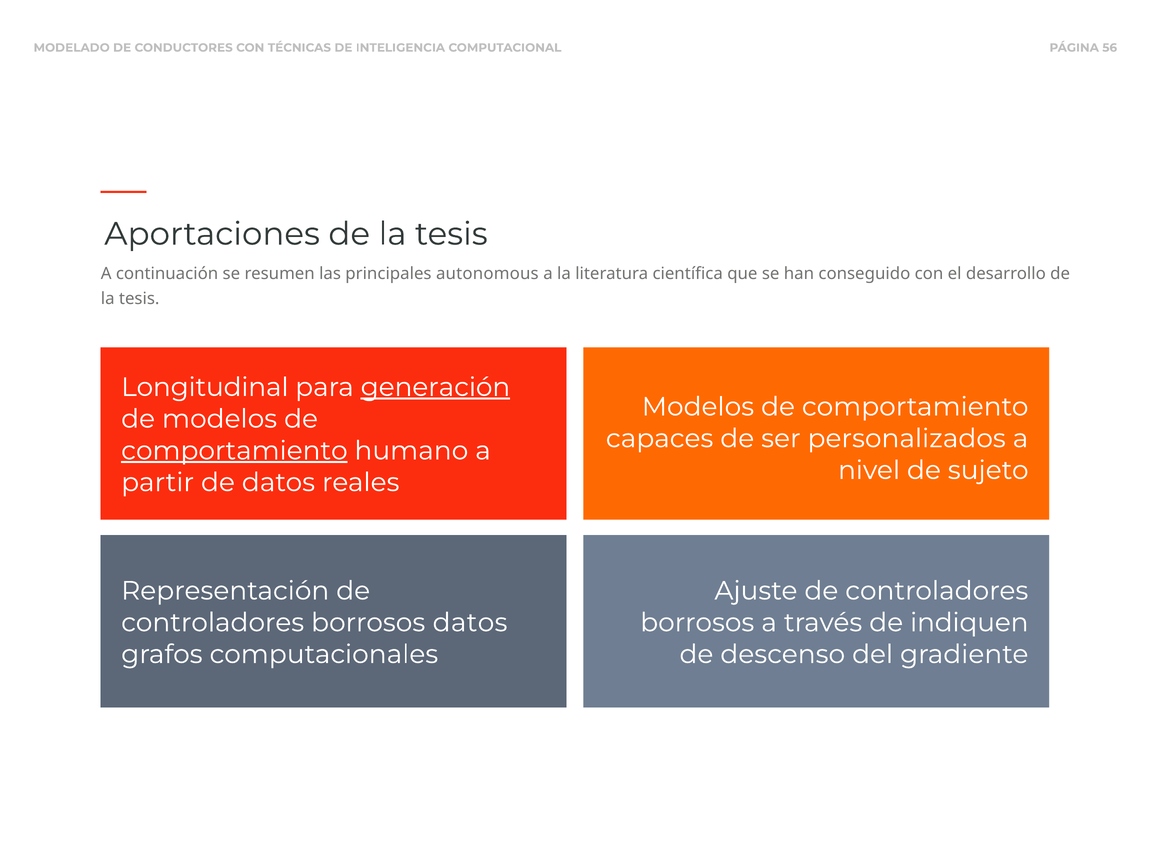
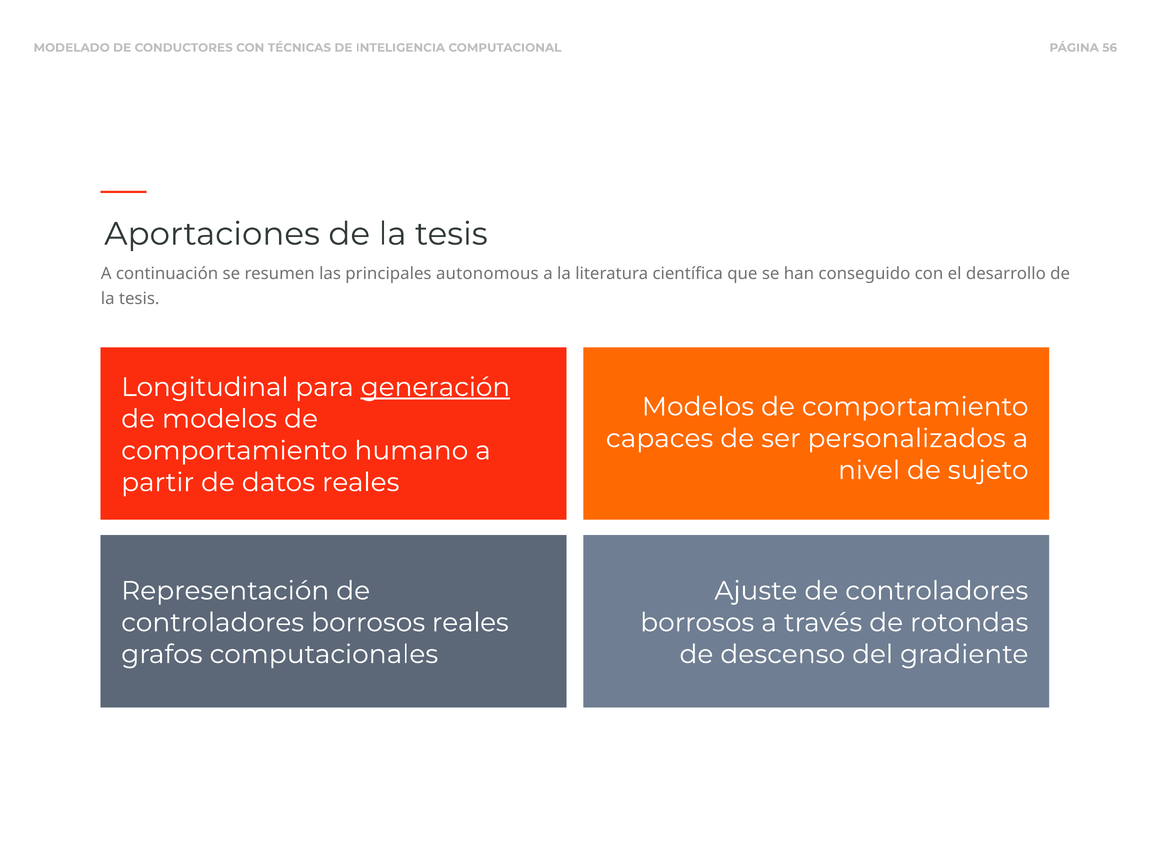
comportamiento at (234, 451) underline: present -> none
borrosos datos: datos -> reales
indiquen: indiquen -> rotondas
